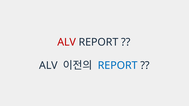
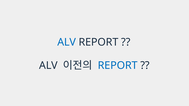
ALV at (67, 42) colour: red -> blue
